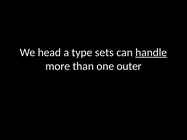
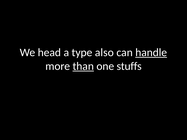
sets: sets -> also
than underline: none -> present
outer: outer -> stuffs
